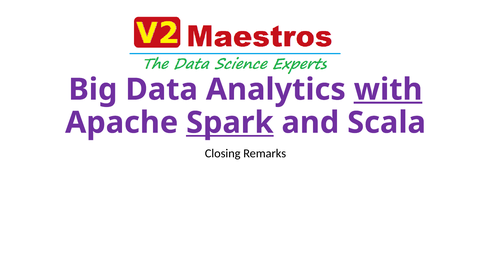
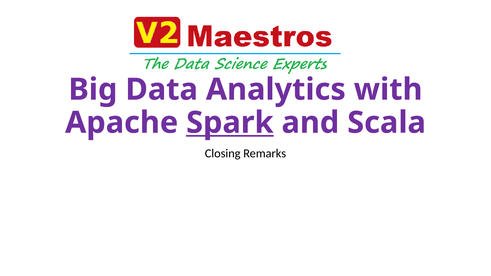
with underline: present -> none
